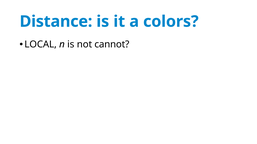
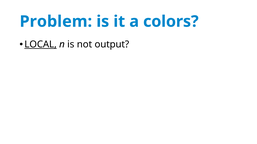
Distance: Distance -> Problem
LOCAL underline: none -> present
cannot: cannot -> output
